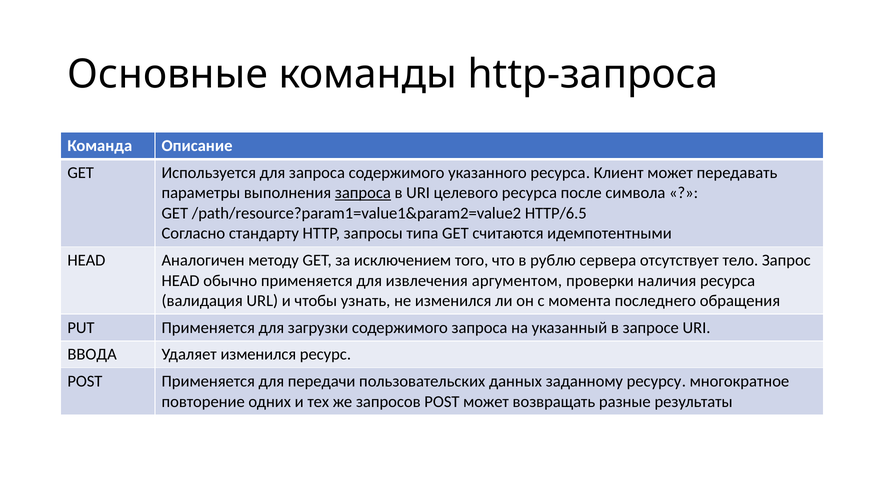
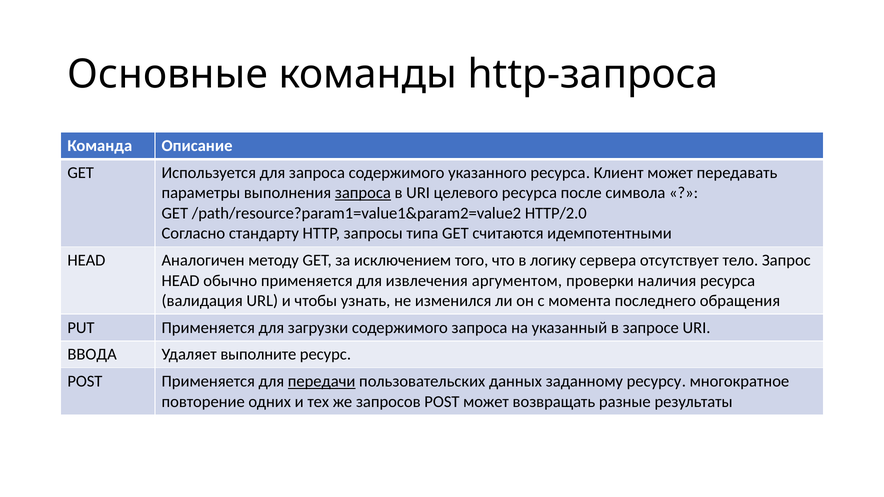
HTTP/6.5: HTTP/6.5 -> HTTP/2.0
рублю: рублю -> логику
Удаляет изменился: изменился -> выполните
передачи underline: none -> present
